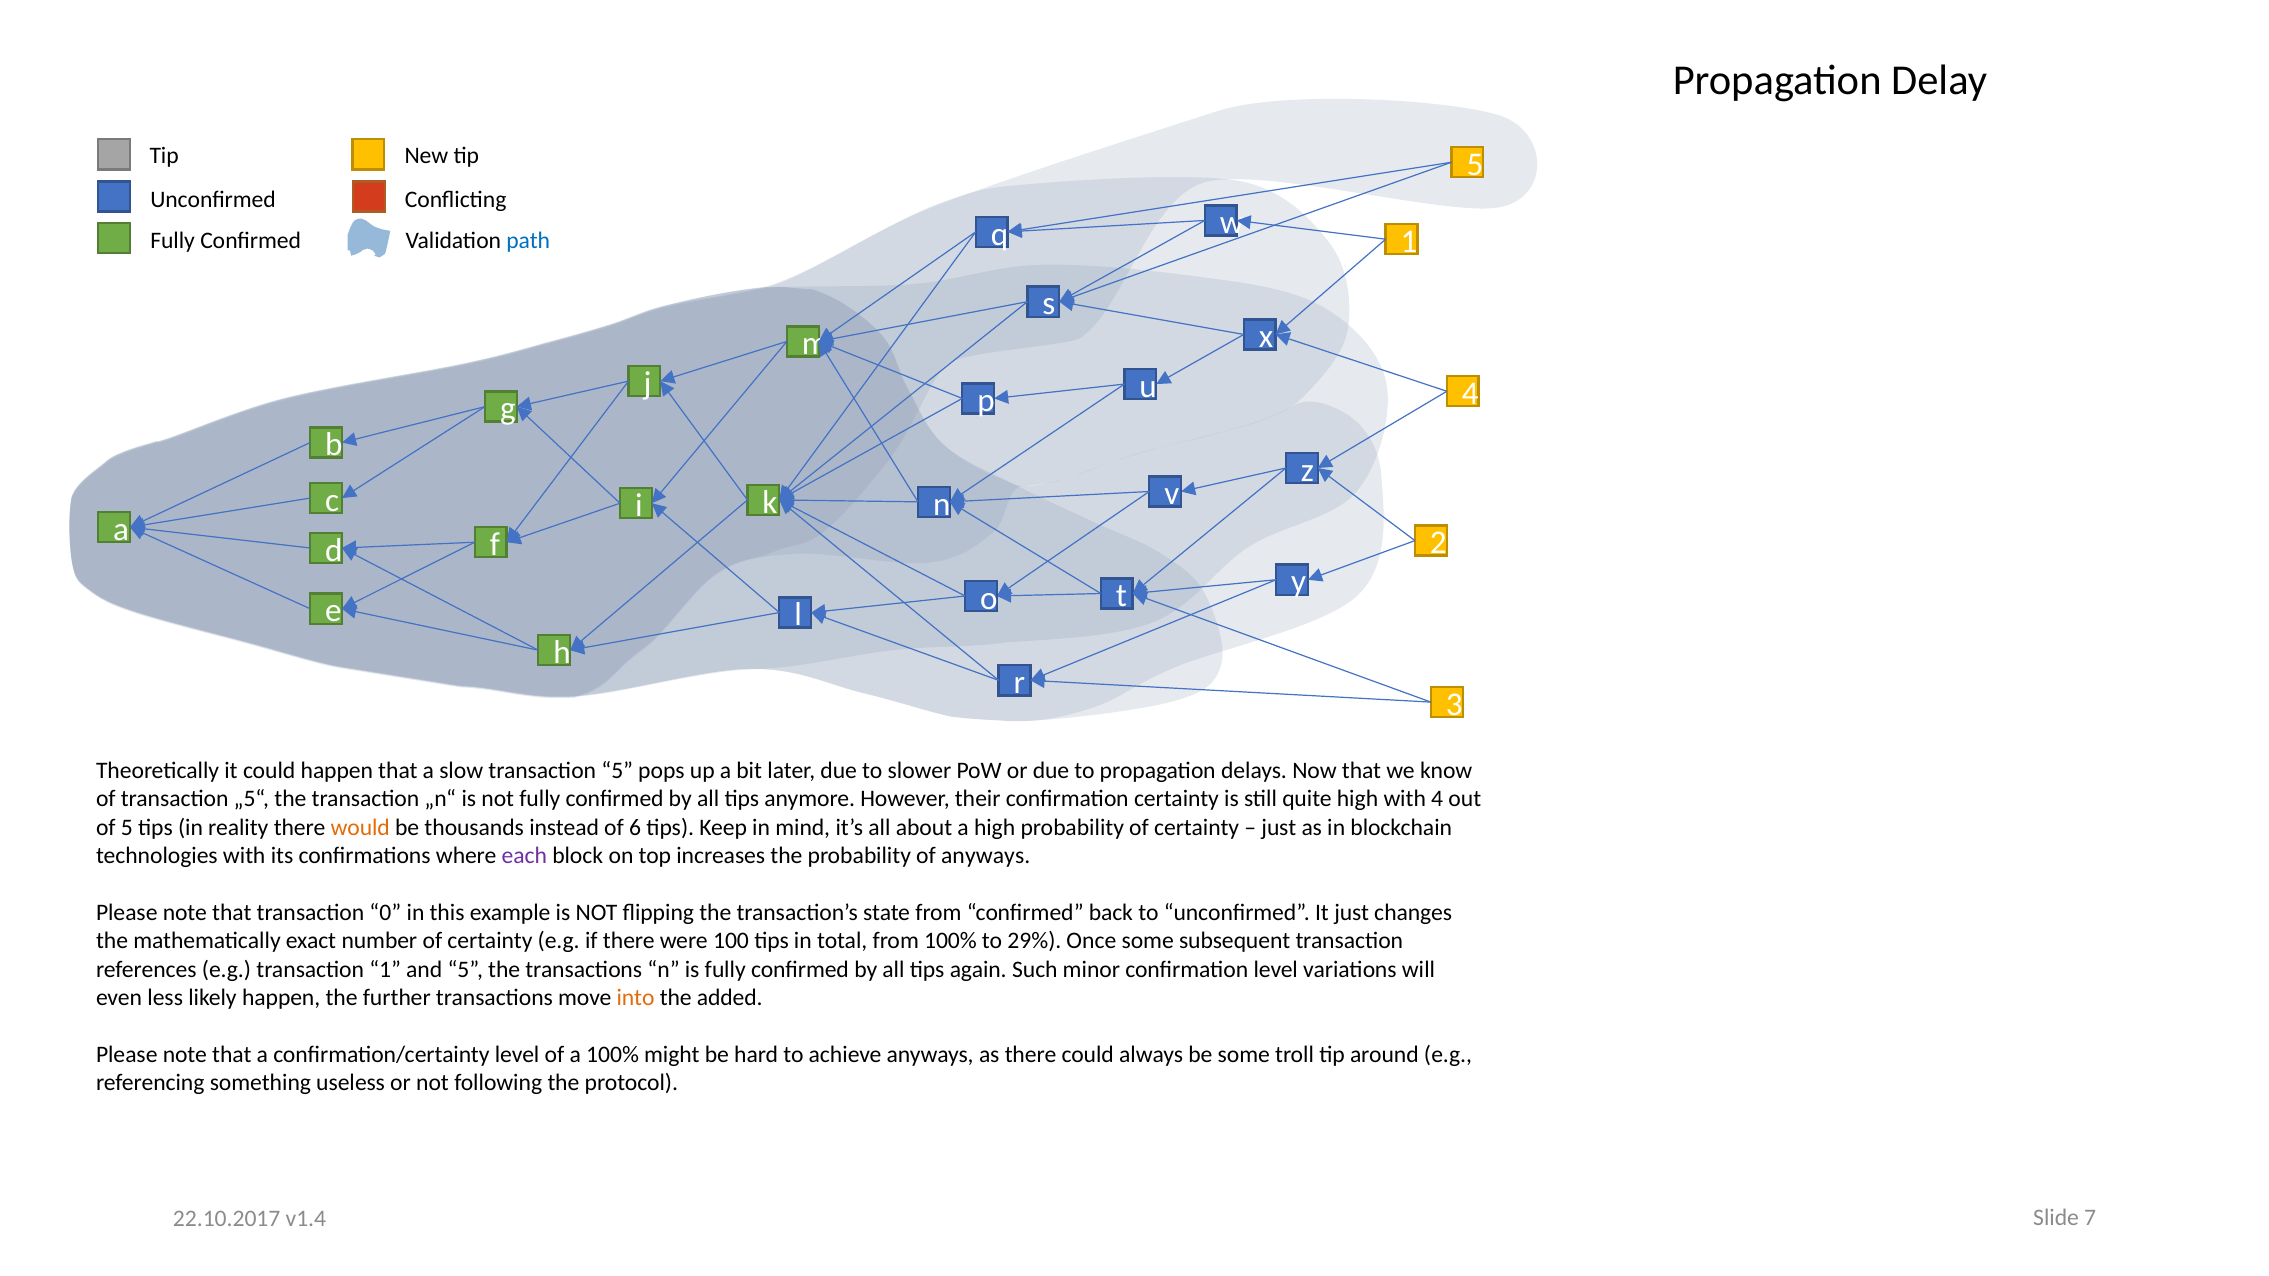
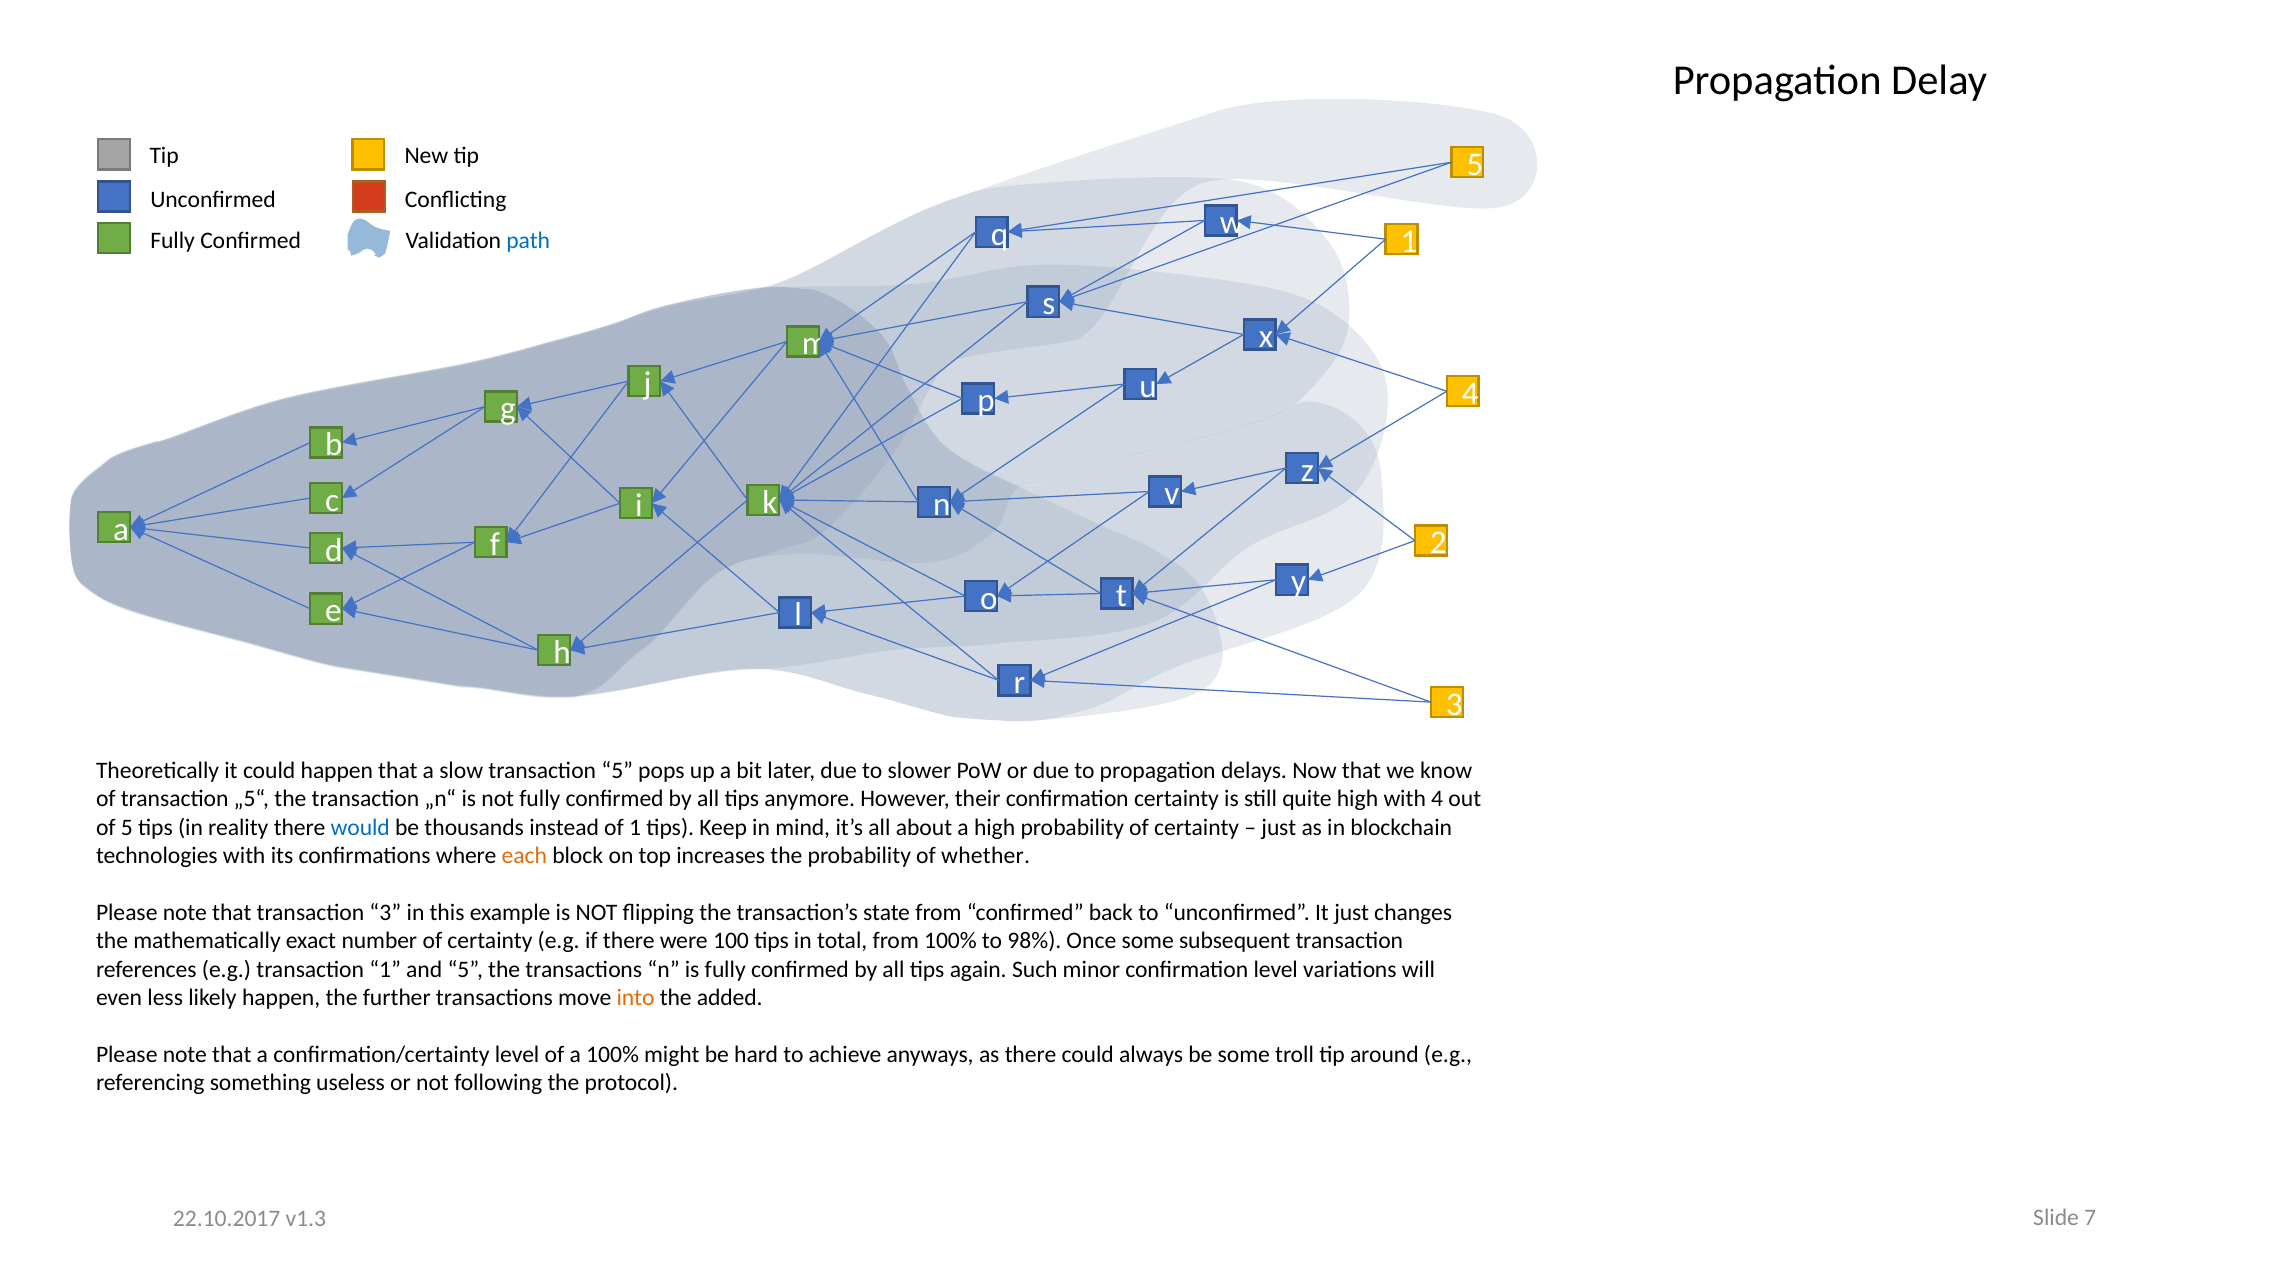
would colour: orange -> blue
of 6: 6 -> 1
each colour: purple -> orange
of anyways: anyways -> whether
transaction 0: 0 -> 3
29%: 29% -> 98%
v1.4: v1.4 -> v1.3
